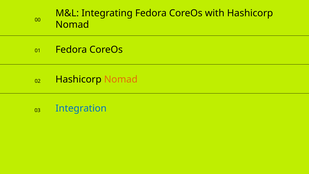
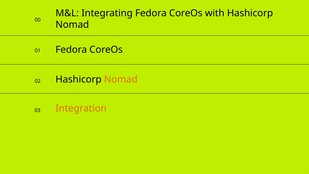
Integration colour: blue -> orange
